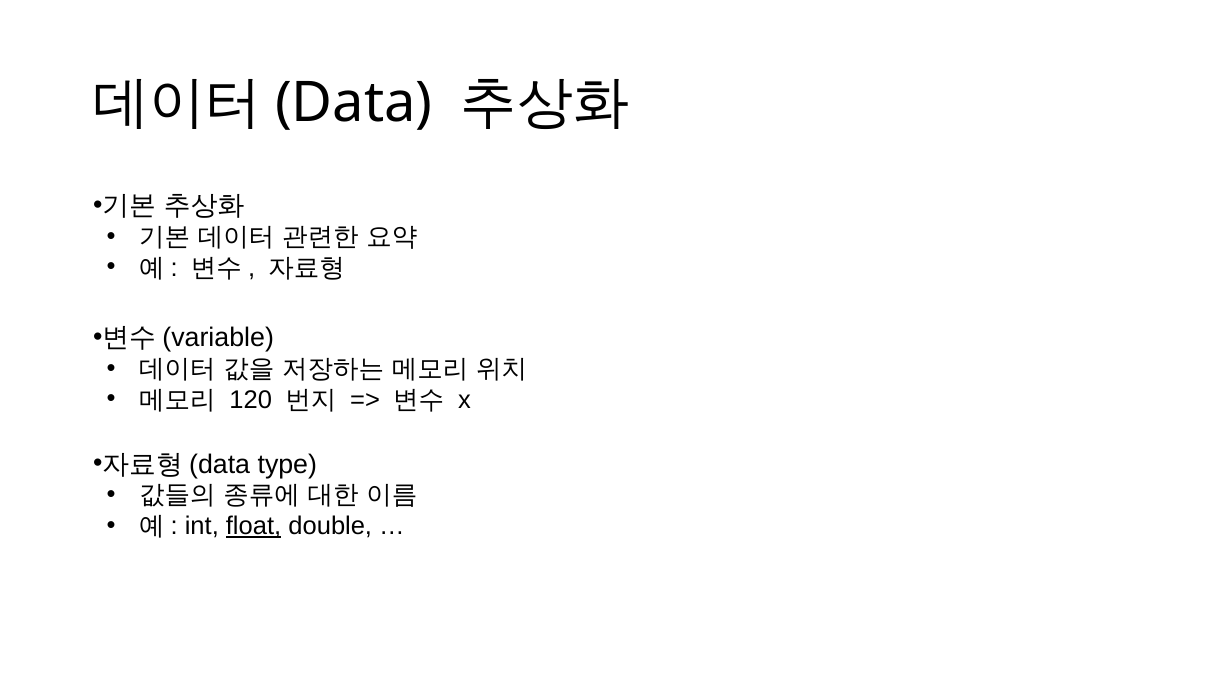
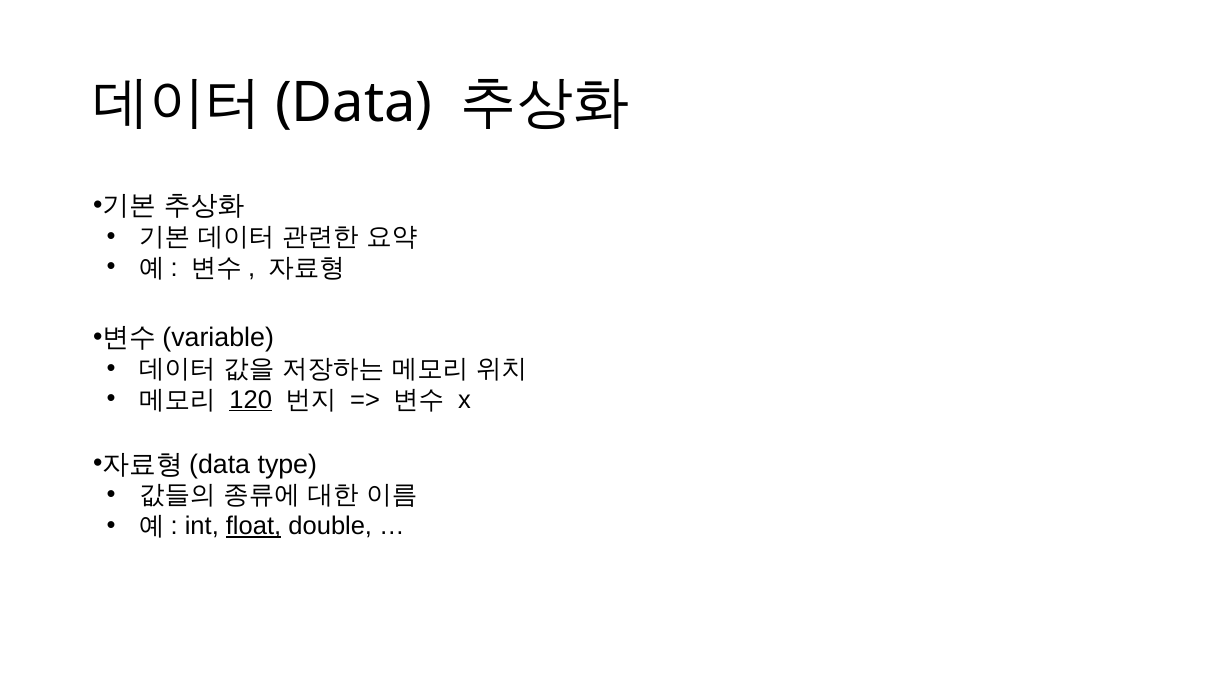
120 underline: none -> present
